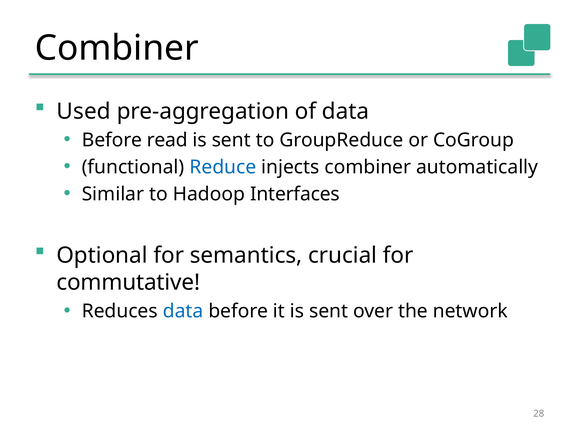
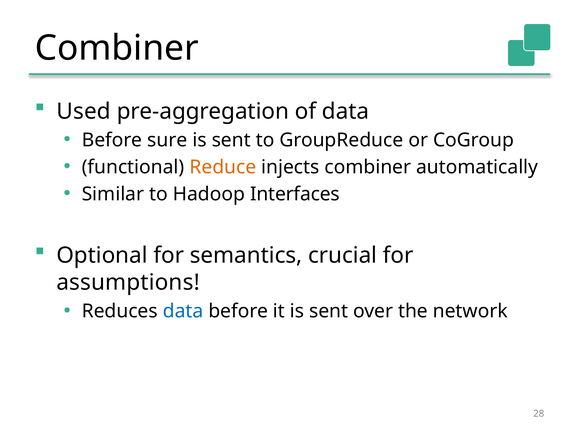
read: read -> sure
Reduce colour: blue -> orange
commutative: commutative -> assumptions
